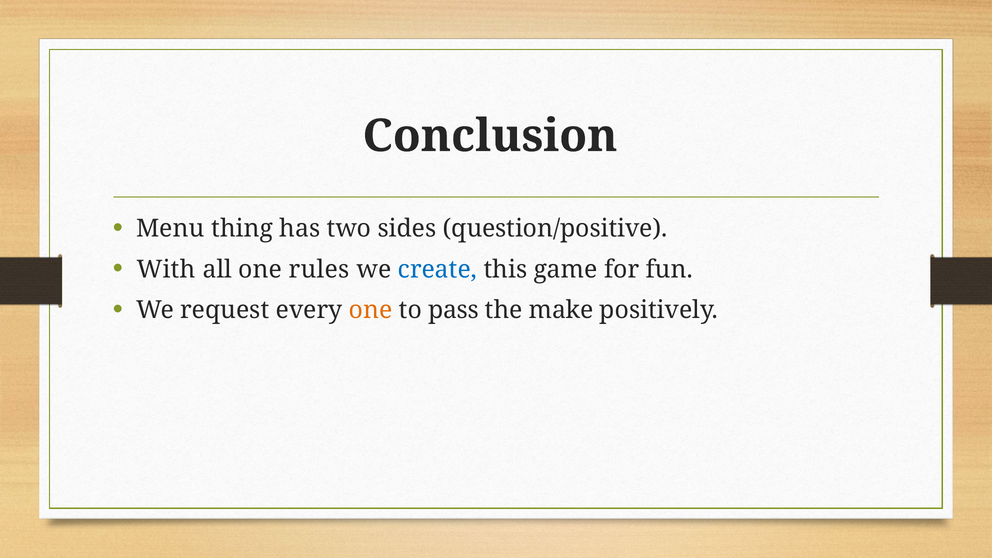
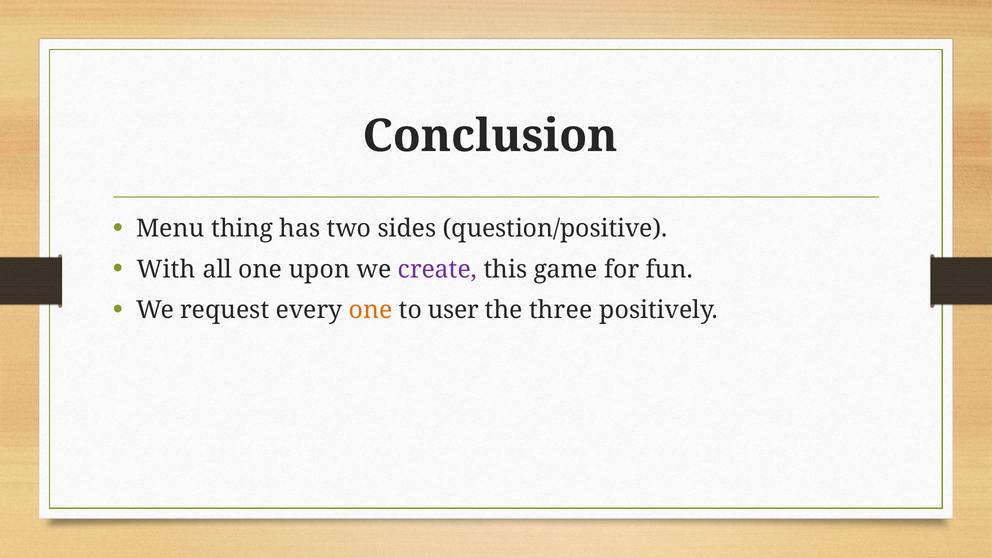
rules: rules -> upon
create colour: blue -> purple
pass: pass -> user
make: make -> three
